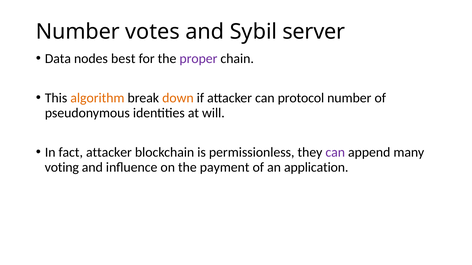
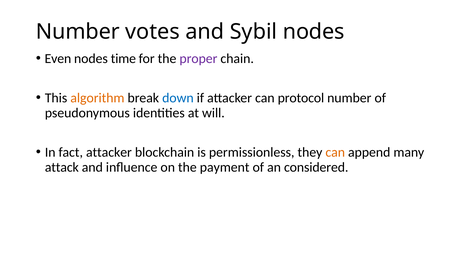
Sybil server: server -> nodes
Data: Data -> Even
best: best -> time
down colour: orange -> blue
can at (335, 153) colour: purple -> orange
voting: voting -> attack
application: application -> considered
